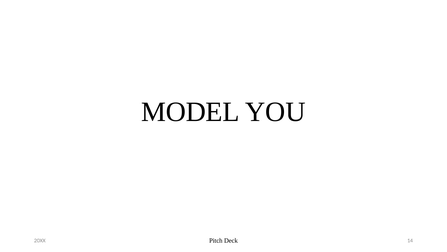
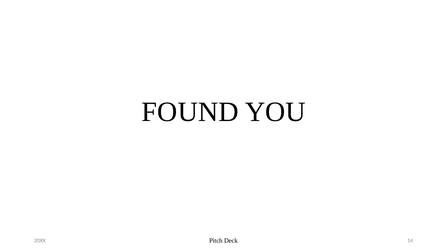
MODEL: MODEL -> FOUND
